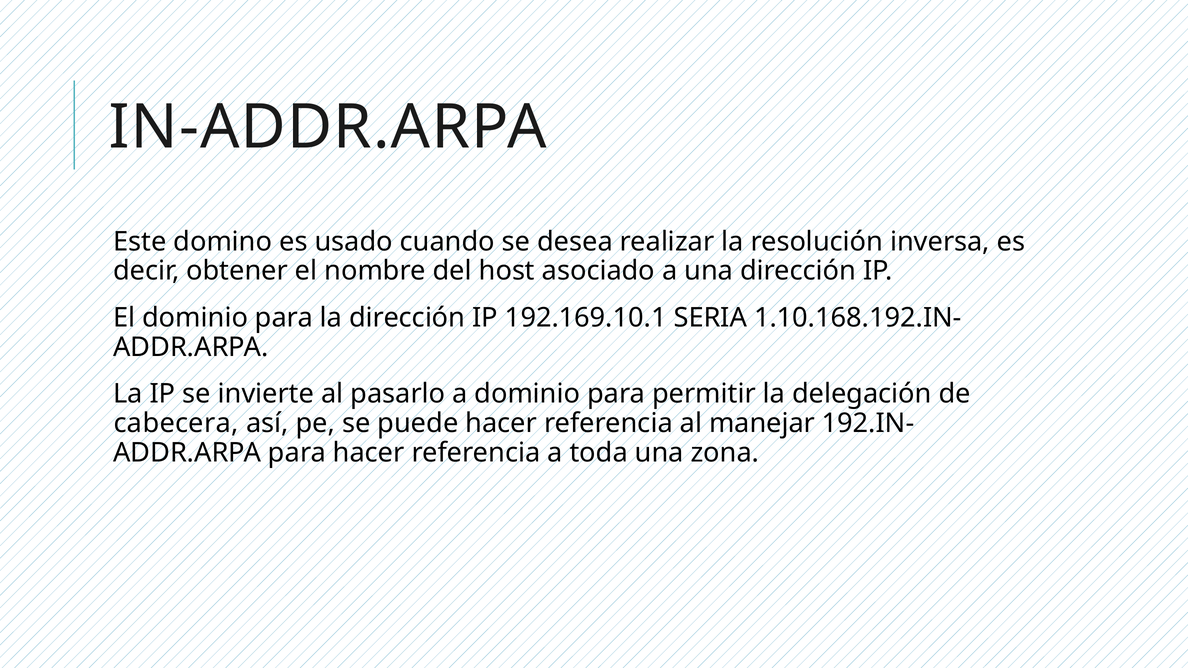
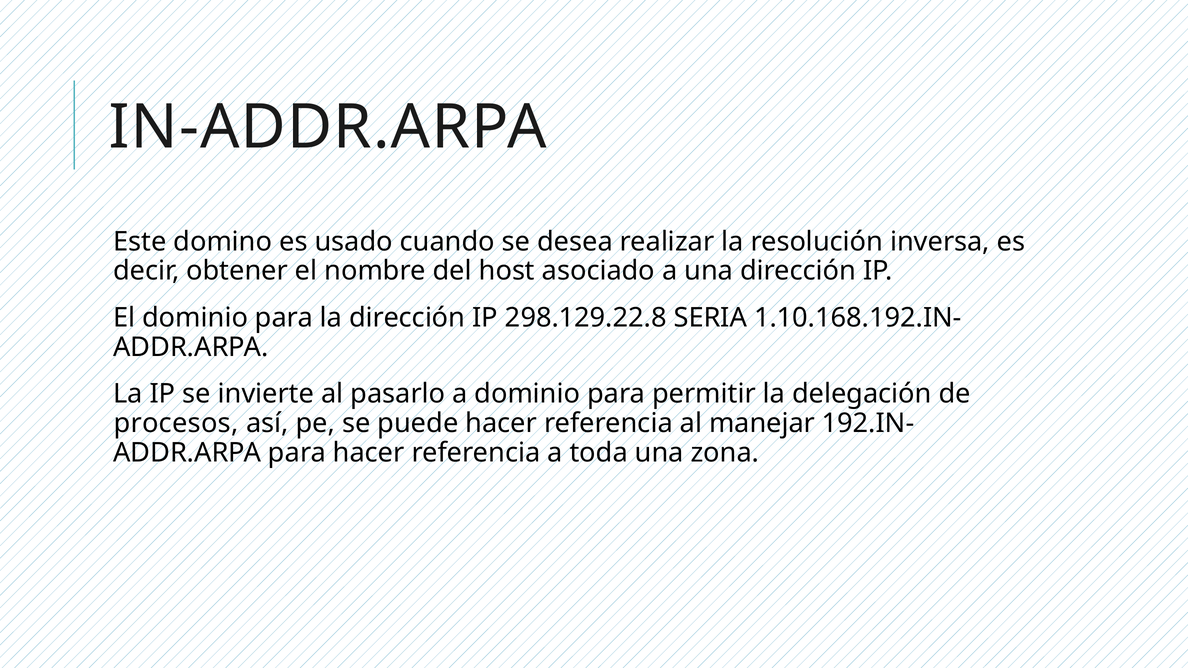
192.169.10.1: 192.169.10.1 -> 298.129.22.8
cabecera: cabecera -> procesos
